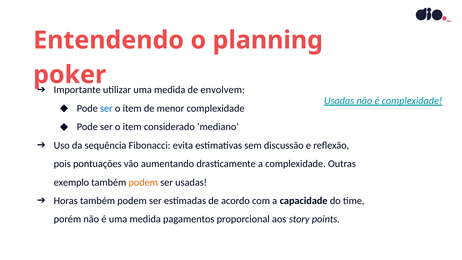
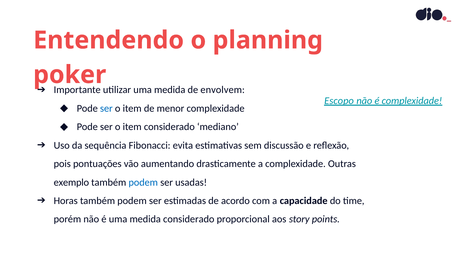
Usadas at (339, 101): Usadas -> Escopo
podem at (143, 182) colour: orange -> blue
medida pagamentos: pagamentos -> considerado
